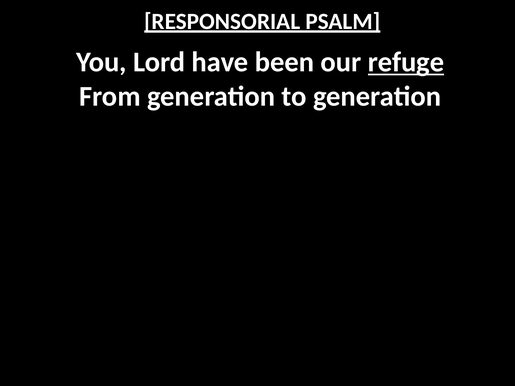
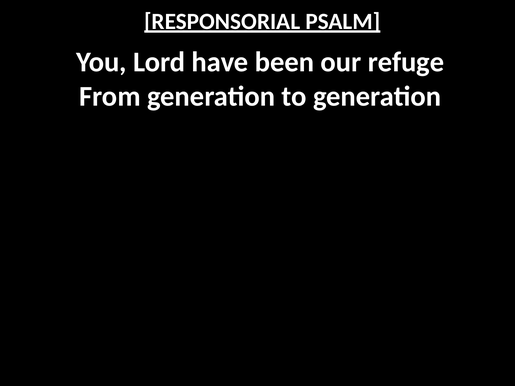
refuge underline: present -> none
